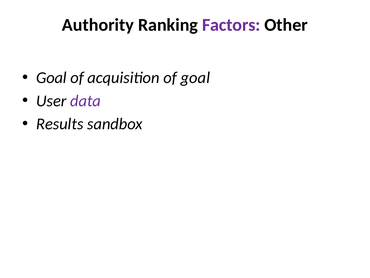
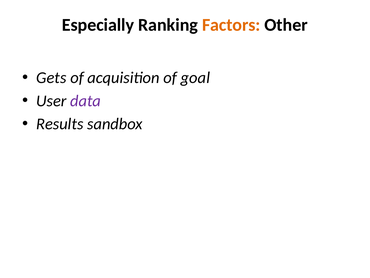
Authority: Authority -> Especially
Factors colour: purple -> orange
Goal at (51, 78): Goal -> Gets
